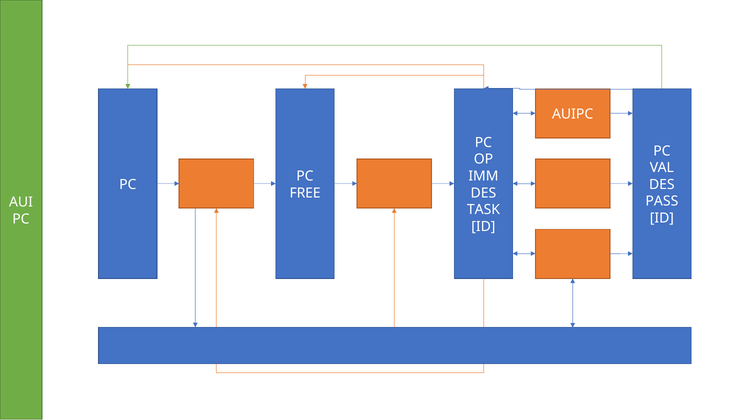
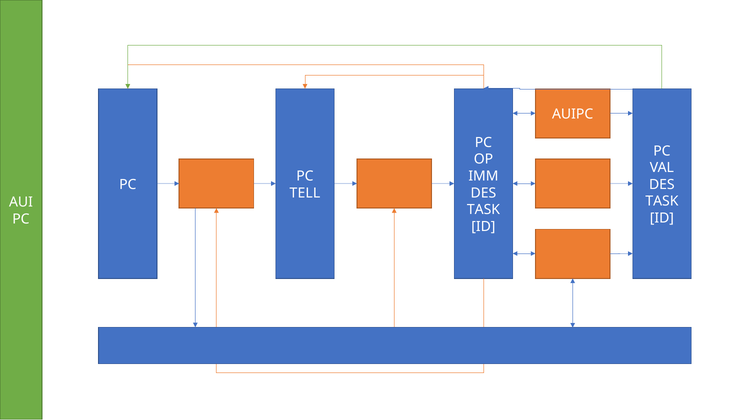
FREE: FREE -> TELL
PASS at (662, 201): PASS -> TASK
